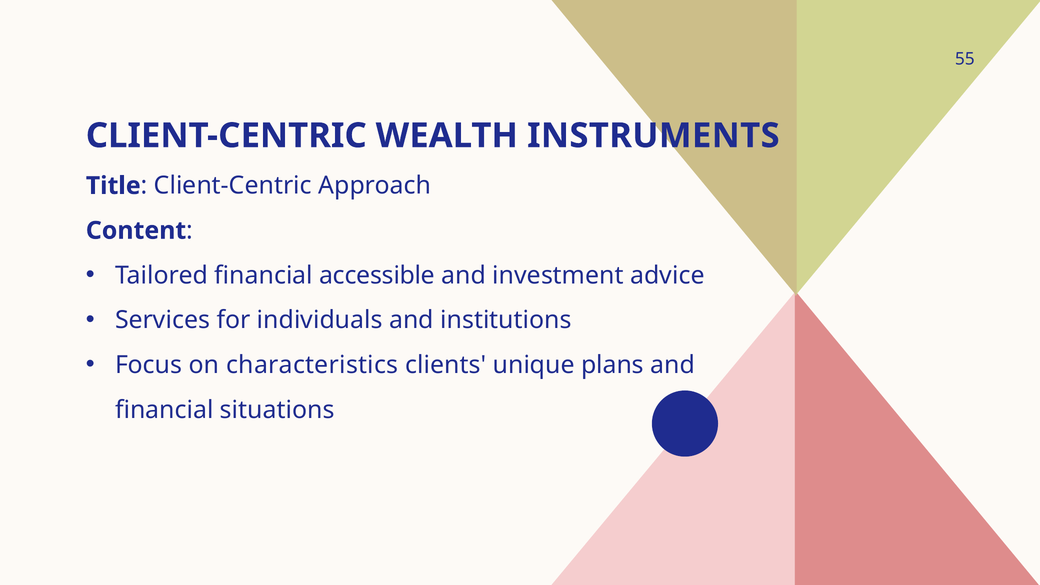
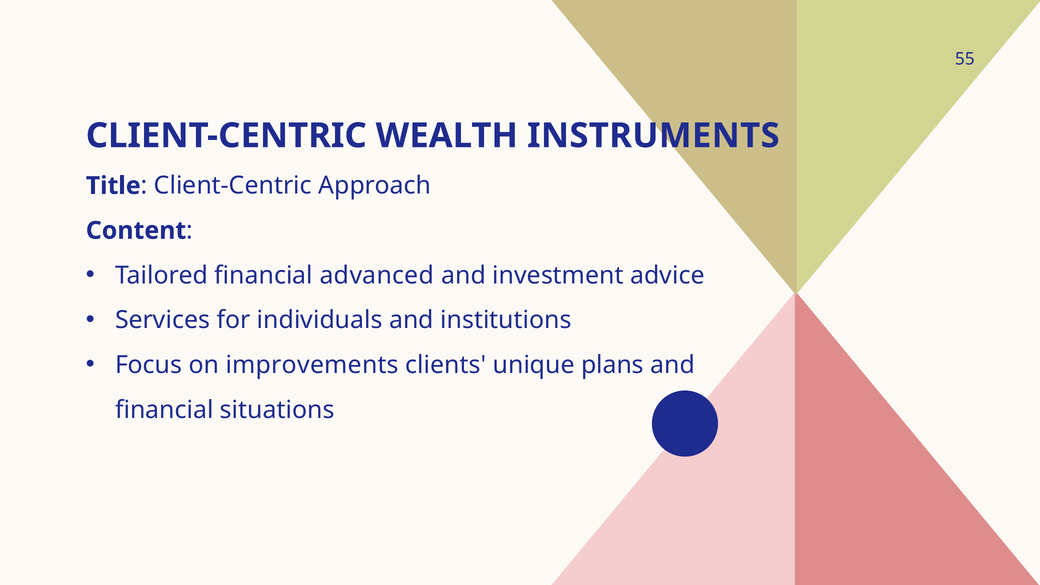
accessible: accessible -> advanced
characteristics: characteristics -> improvements
